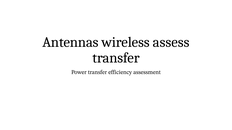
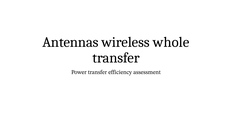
assess: assess -> whole
